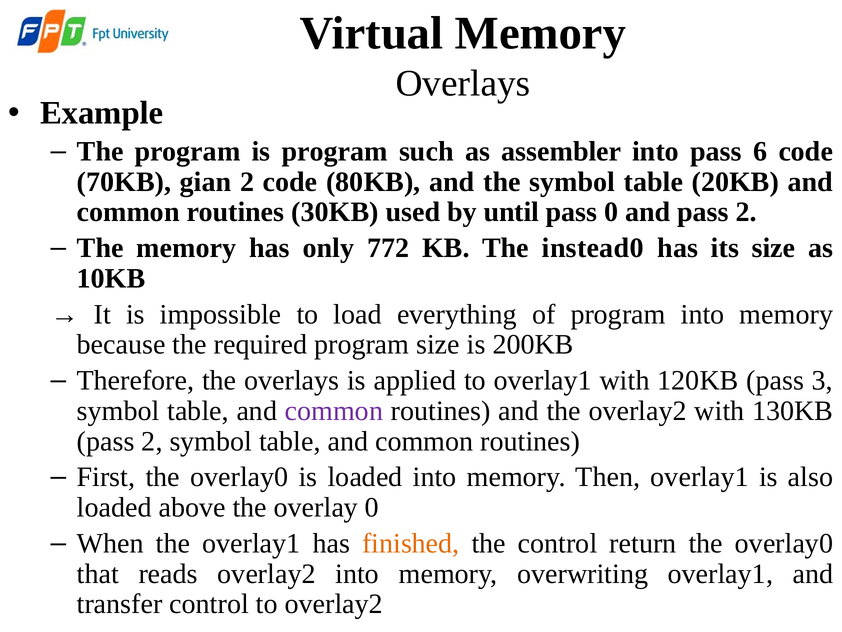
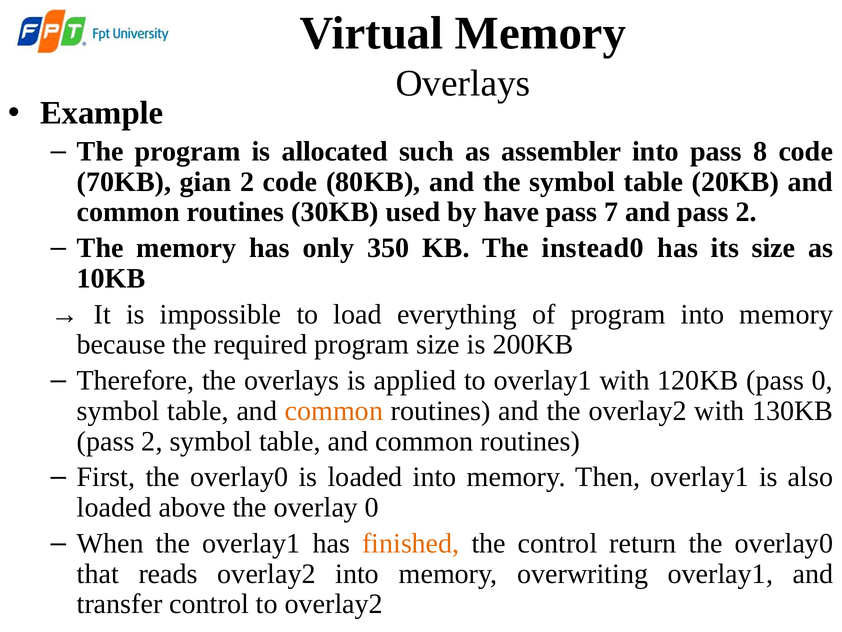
is program: program -> allocated
6: 6 -> 8
until: until -> have
pass 0: 0 -> 7
772: 772 -> 350
pass 3: 3 -> 0
common at (334, 411) colour: purple -> orange
